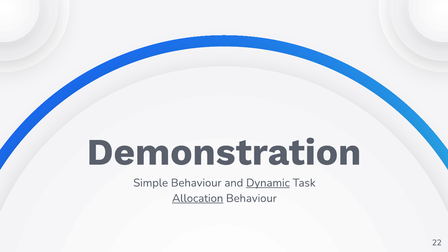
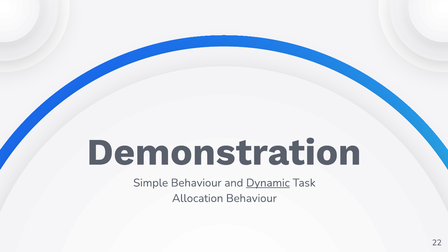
Allocation underline: present -> none
